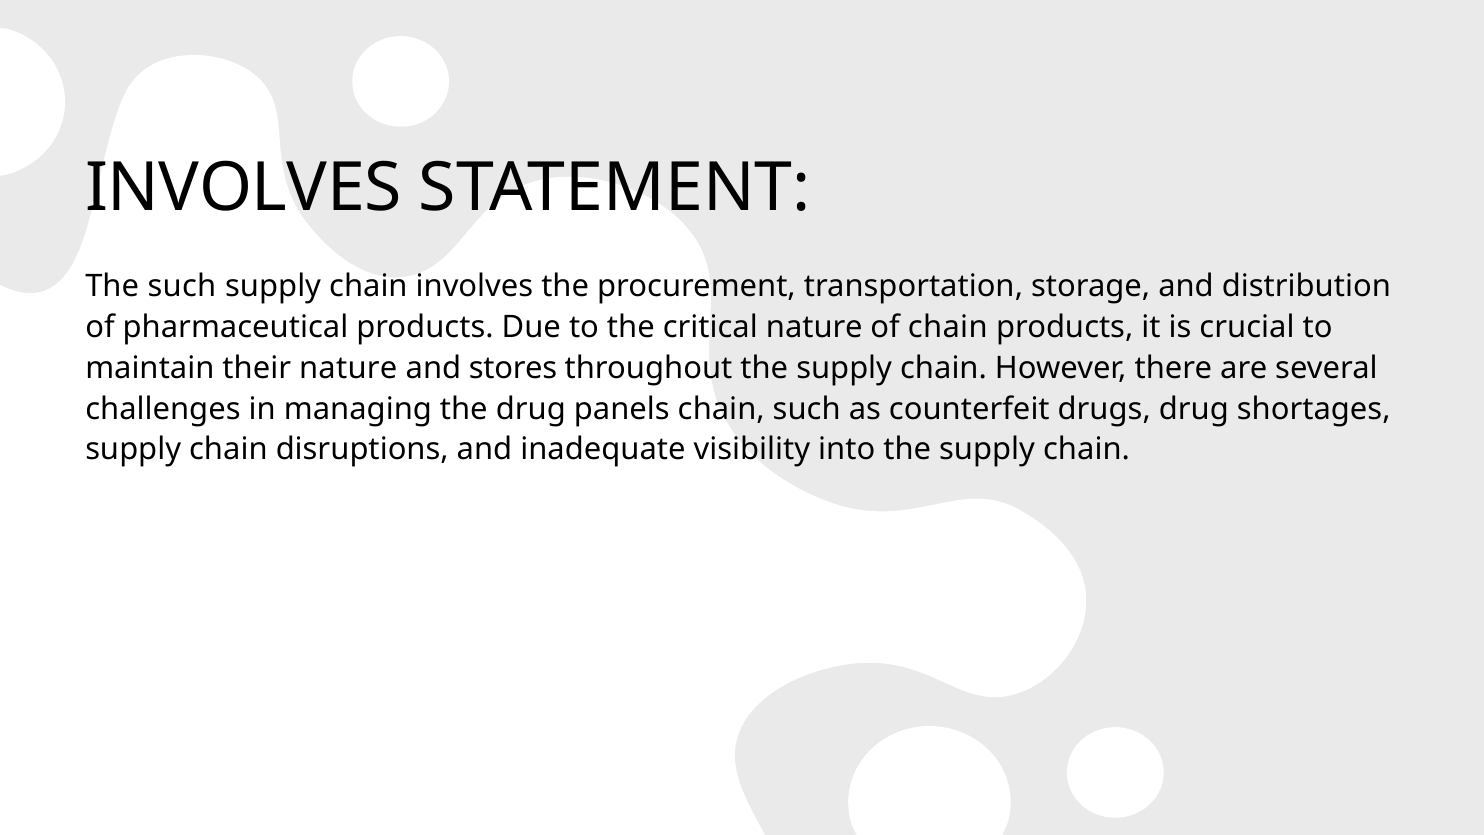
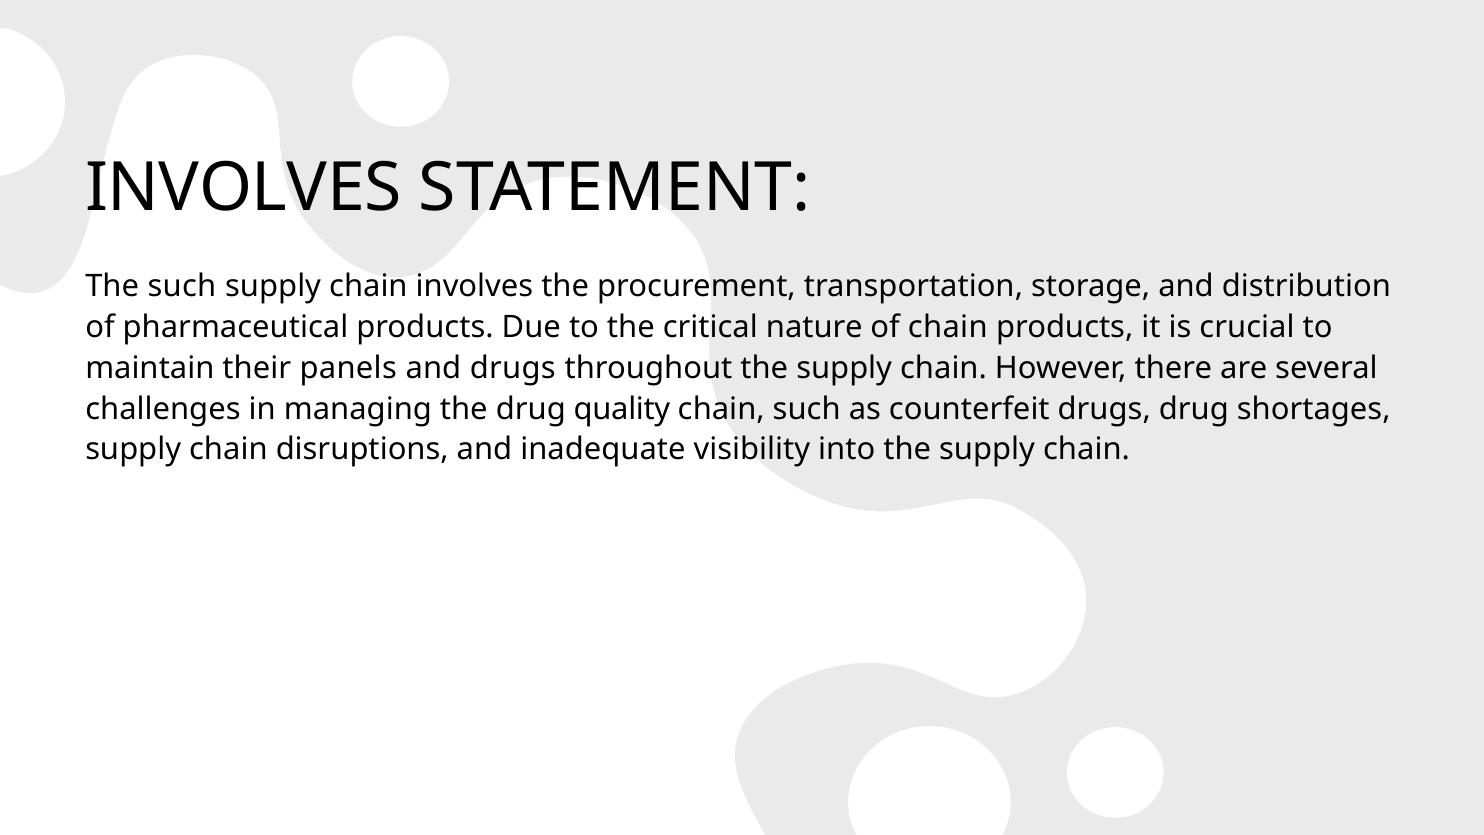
their nature: nature -> panels
and stores: stores -> drugs
panels: panels -> quality
